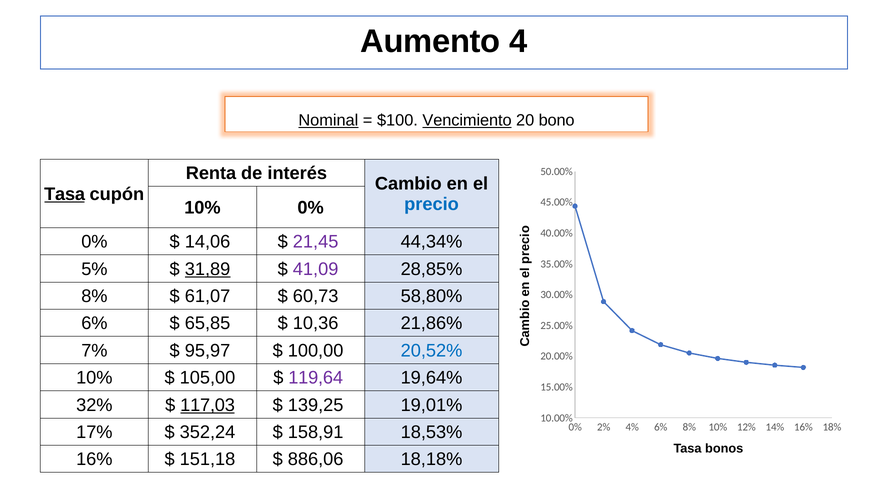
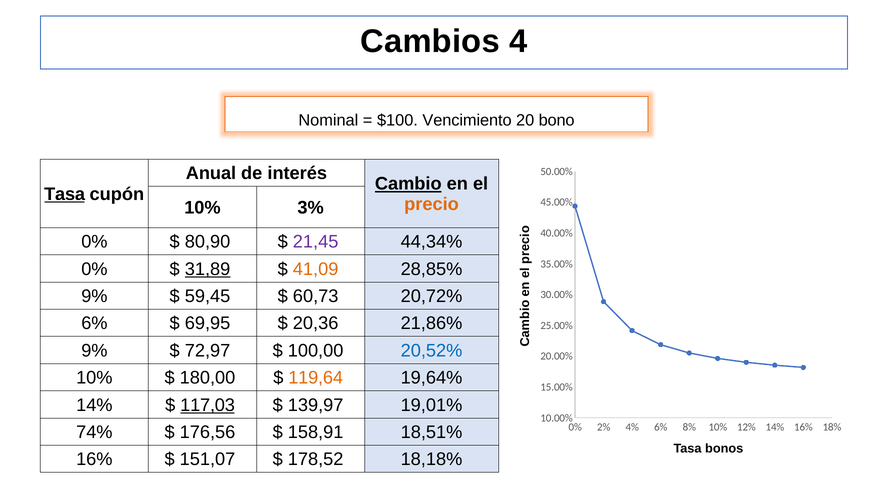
Aumento: Aumento -> Cambios
Nominal underline: present -> none
Vencimiento underline: present -> none
Renta: Renta -> Anual
Cambio underline: none -> present
precio colour: blue -> orange
10% 0%: 0% -> 3%
14,06: 14,06 -> 80,90
5% at (94, 269): 5% -> 0%
41,09 colour: purple -> orange
8% at (94, 296): 8% -> 9%
61,07: 61,07 -> 59,45
58,80%: 58,80% -> 20,72%
65,85: 65,85 -> 69,95
10,36: 10,36 -> 20,36
7% at (94, 351): 7% -> 9%
95,97: 95,97 -> 72,97
105,00: 105,00 -> 180,00
119,64 colour: purple -> orange
32% at (94, 405): 32% -> 14%
139,25: 139,25 -> 139,97
17%: 17% -> 74%
352,24: 352,24 -> 176,56
18,53%: 18,53% -> 18,51%
151,18: 151,18 -> 151,07
886,06: 886,06 -> 178,52
